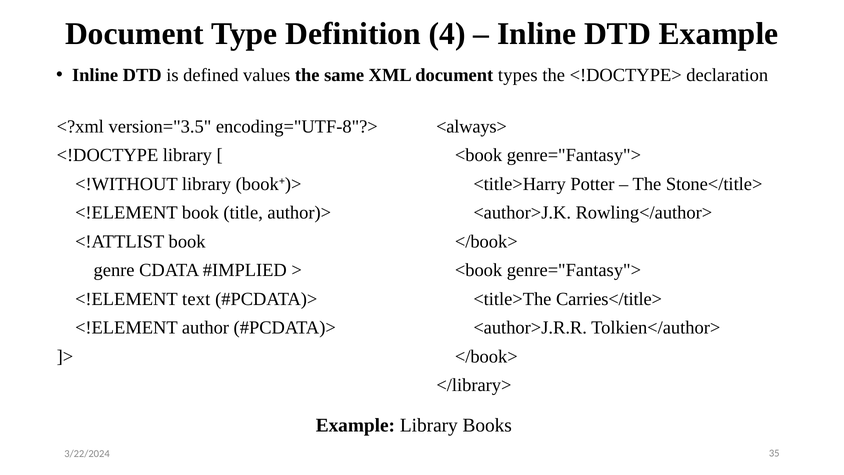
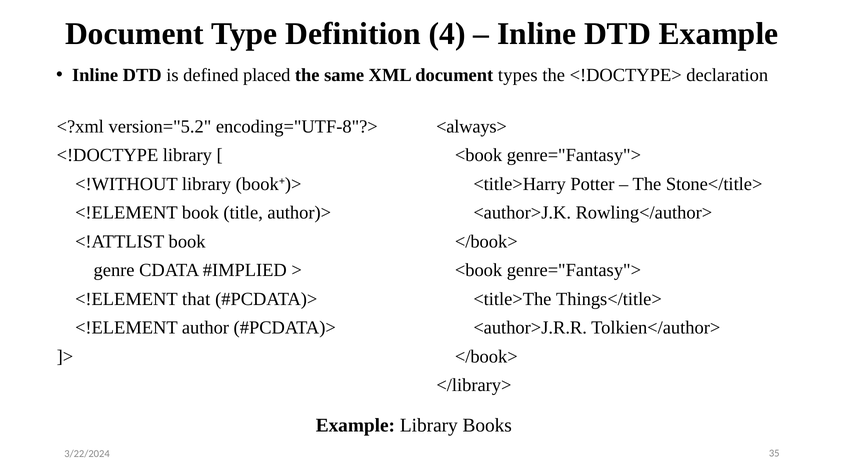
values: values -> placed
version="3.5: version="3.5 -> version="5.2
text: text -> that
Carries</title>: Carries</title> -> Things</title>
